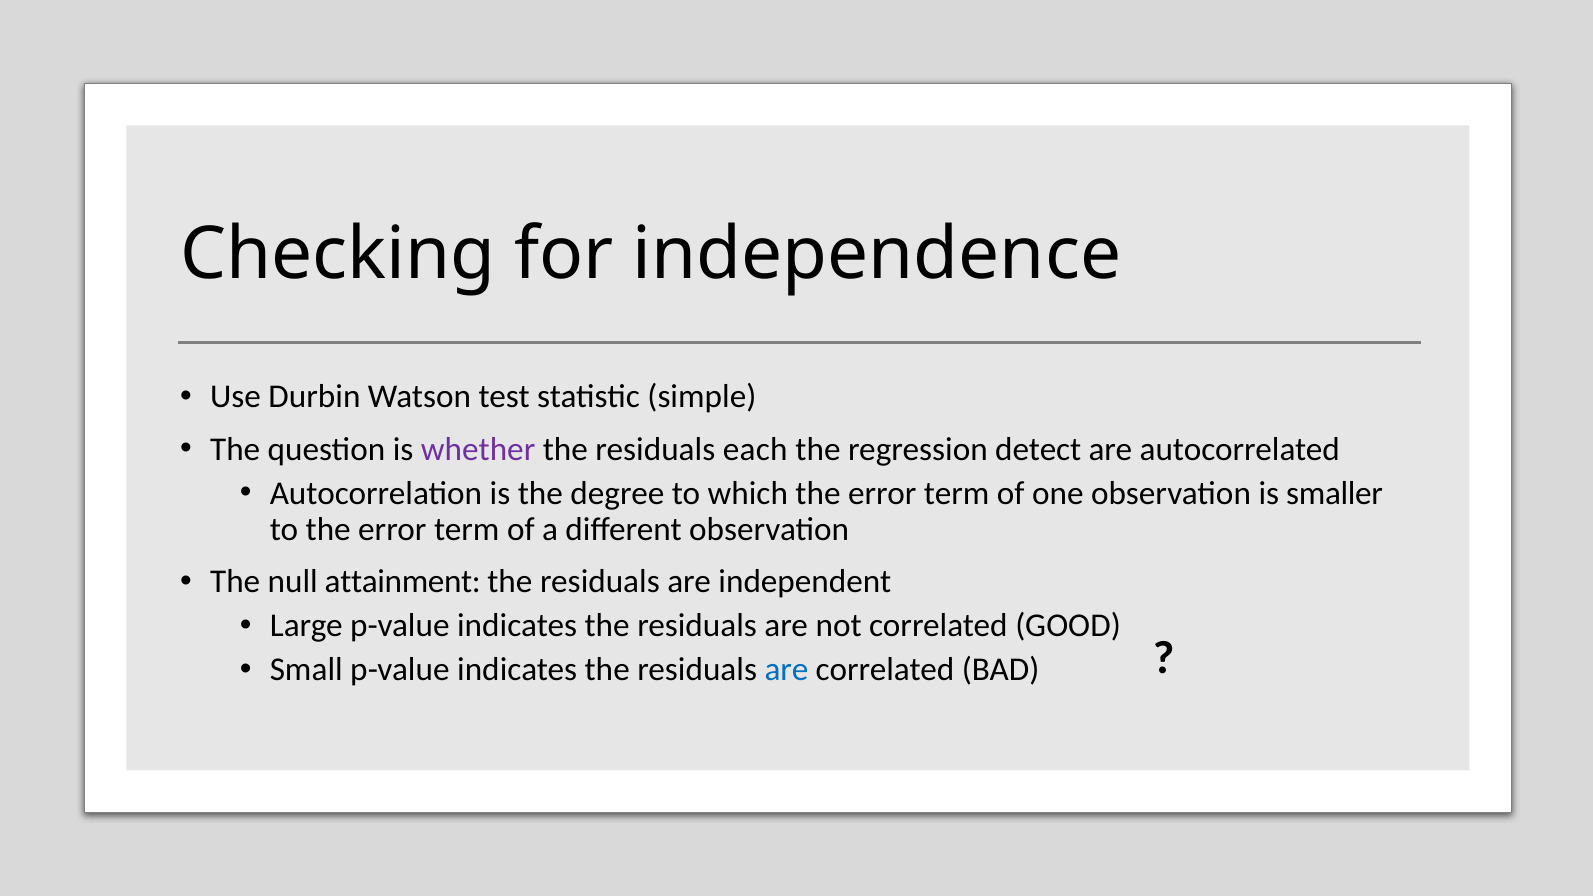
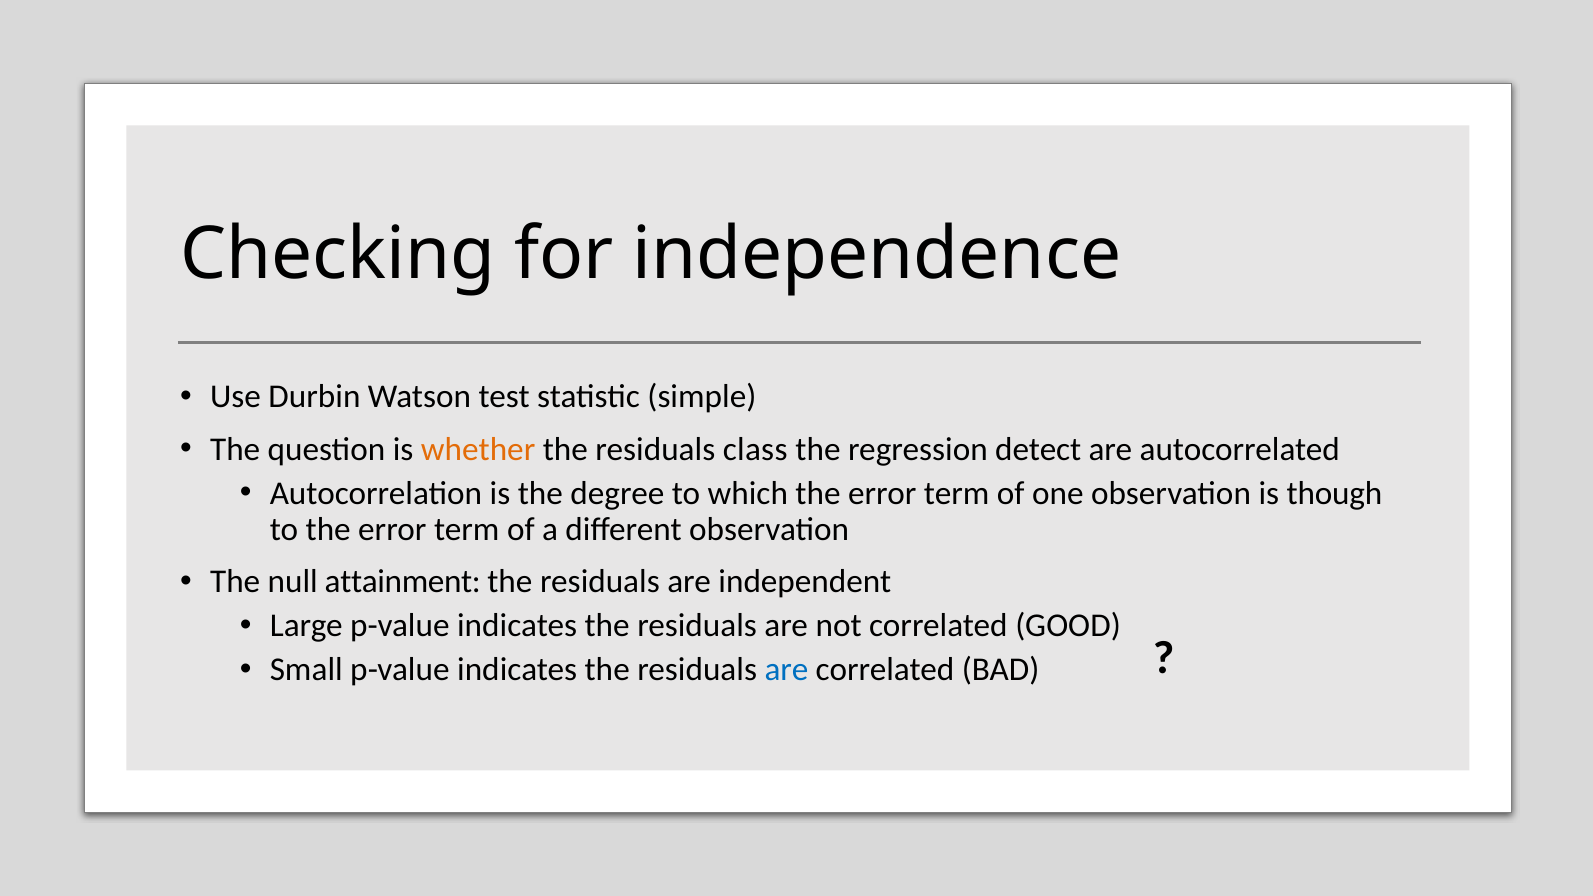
whether colour: purple -> orange
each: each -> class
smaller: smaller -> though
